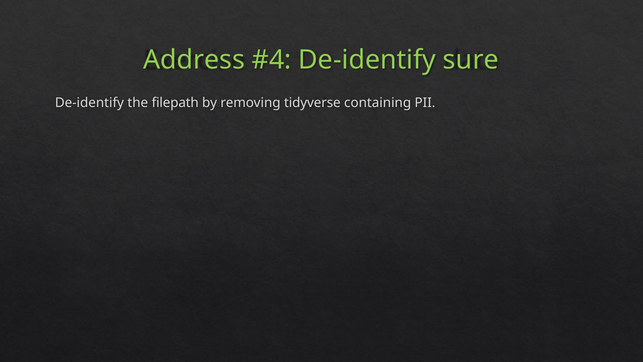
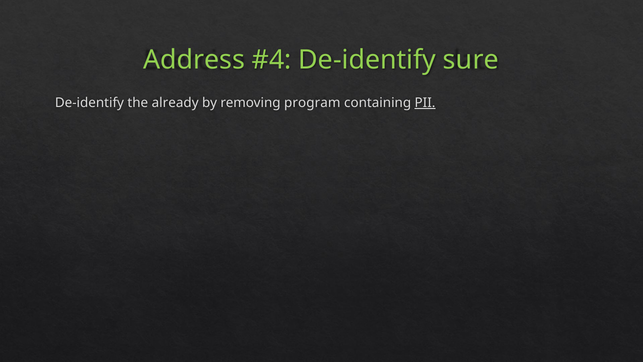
filepath: filepath -> already
tidyverse: tidyverse -> program
PII underline: none -> present
